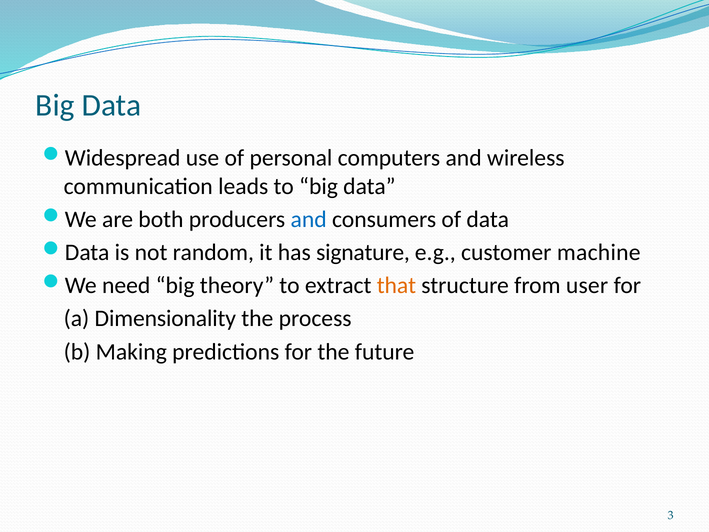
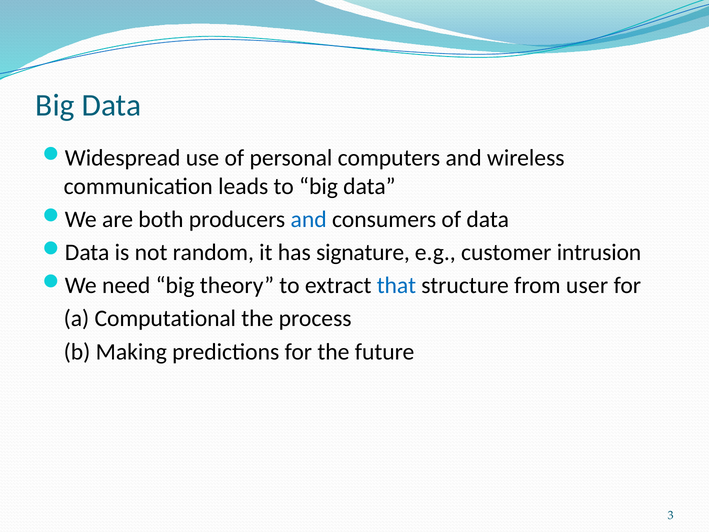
machine: machine -> intrusion
that colour: orange -> blue
Dimensionality: Dimensionality -> Computational
